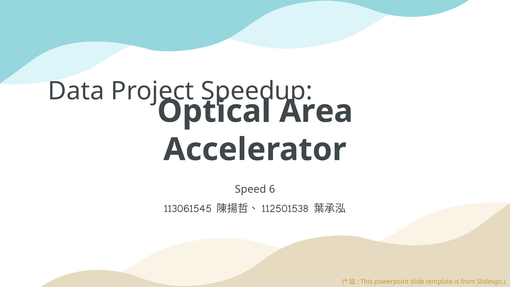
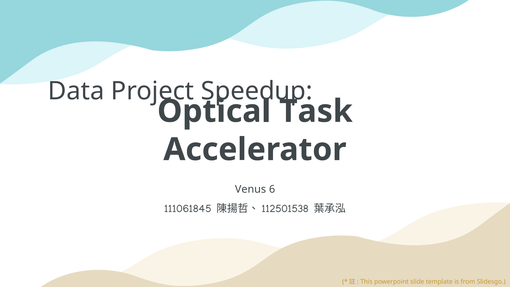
Area: Area -> Task
Speed: Speed -> Venus
113061545: 113061545 -> 111061845
